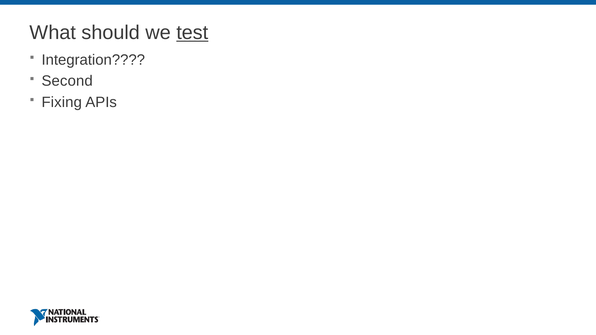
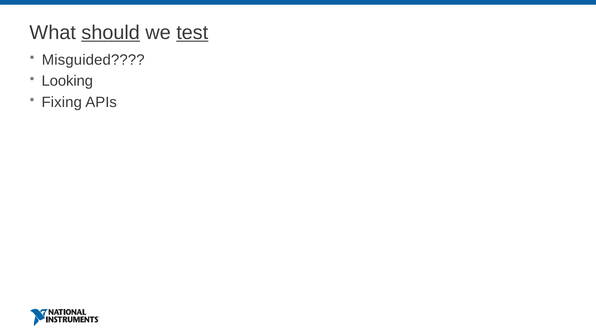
should underline: none -> present
Integration: Integration -> Misguided
Second: Second -> Looking
